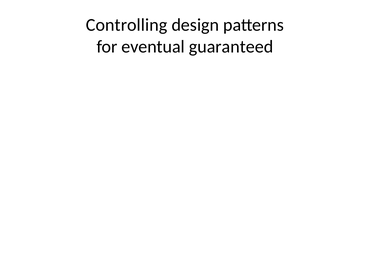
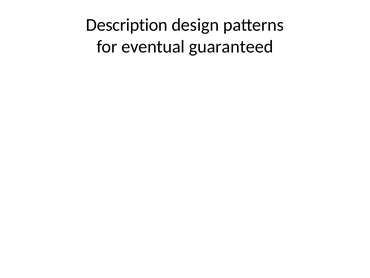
Controlling: Controlling -> Description
